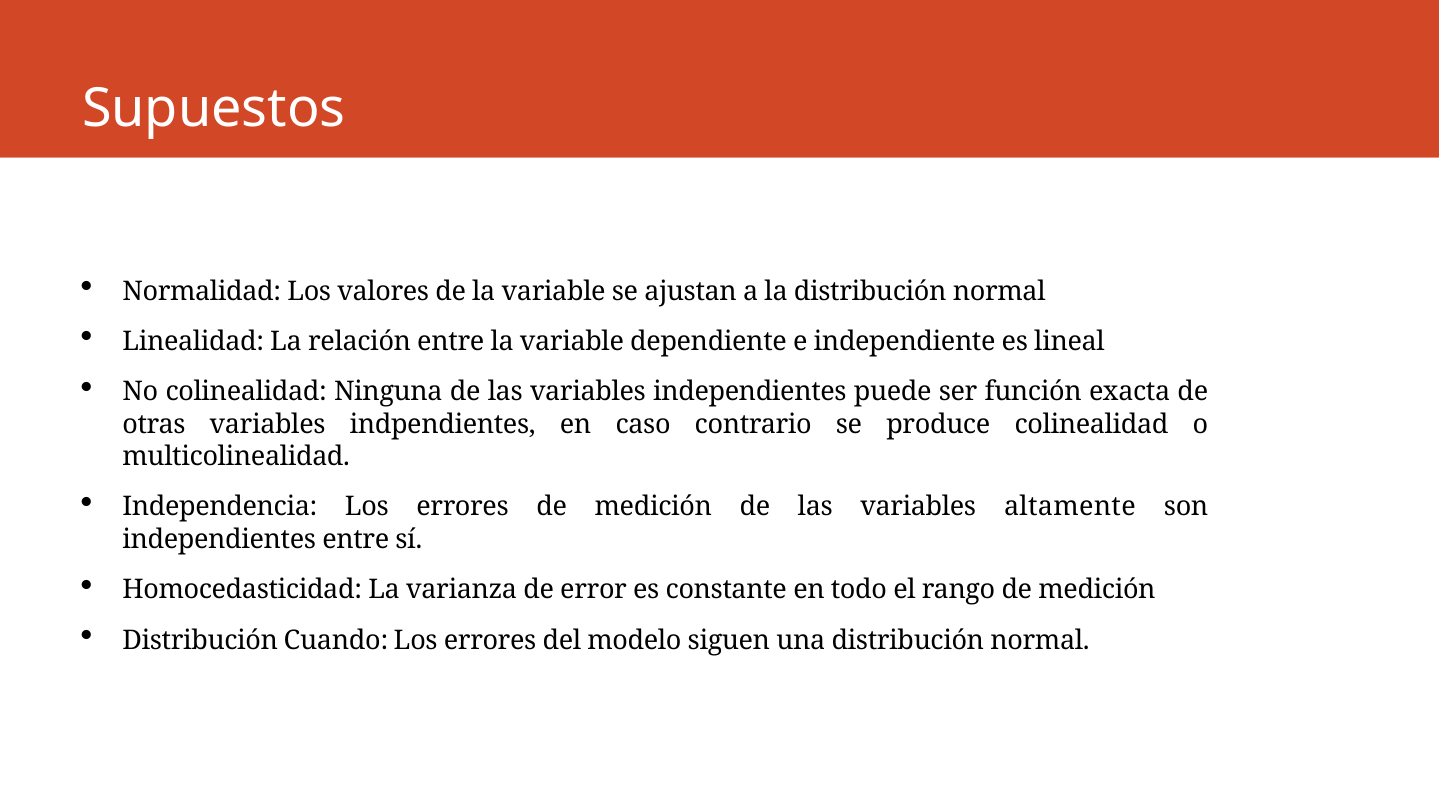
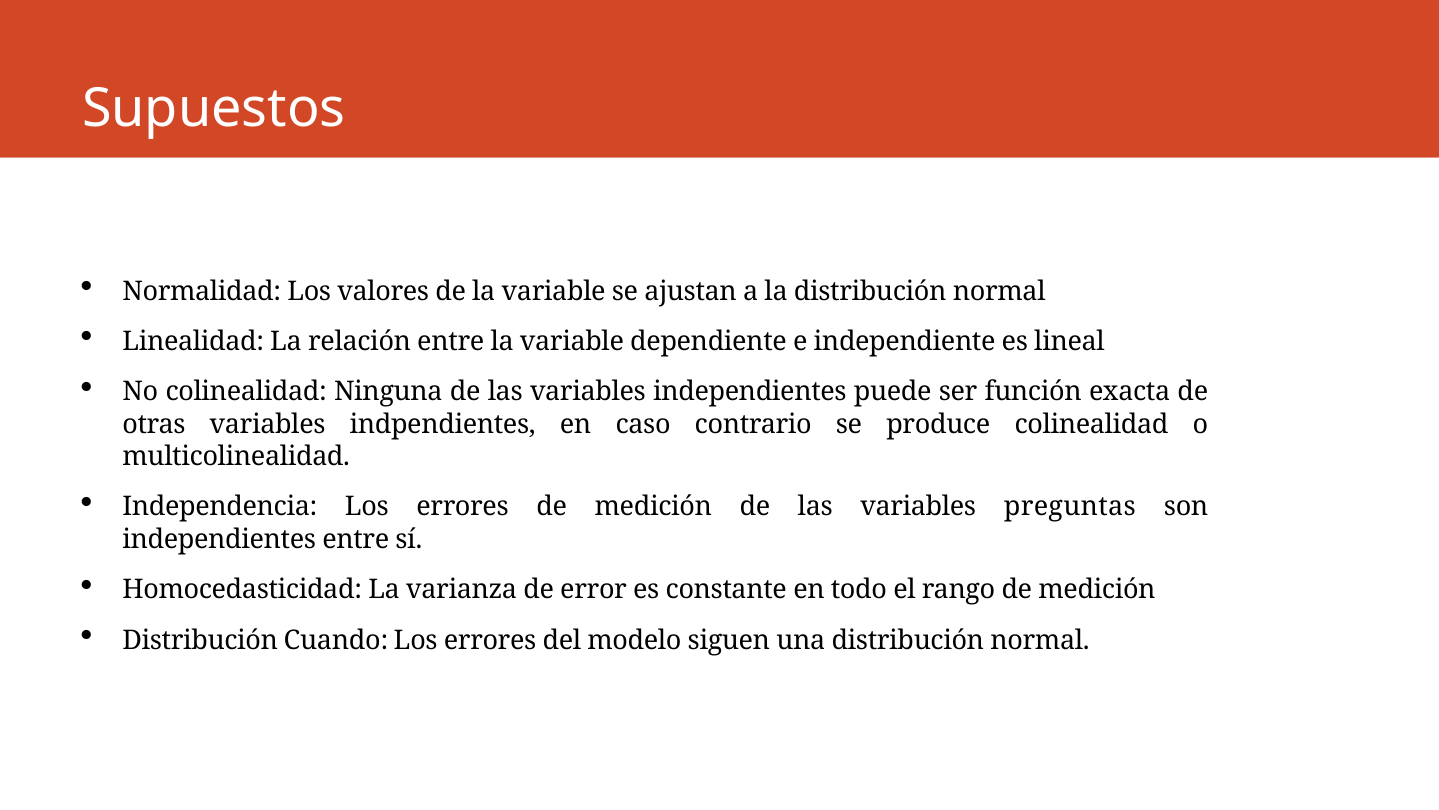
altamente: altamente -> preguntas
